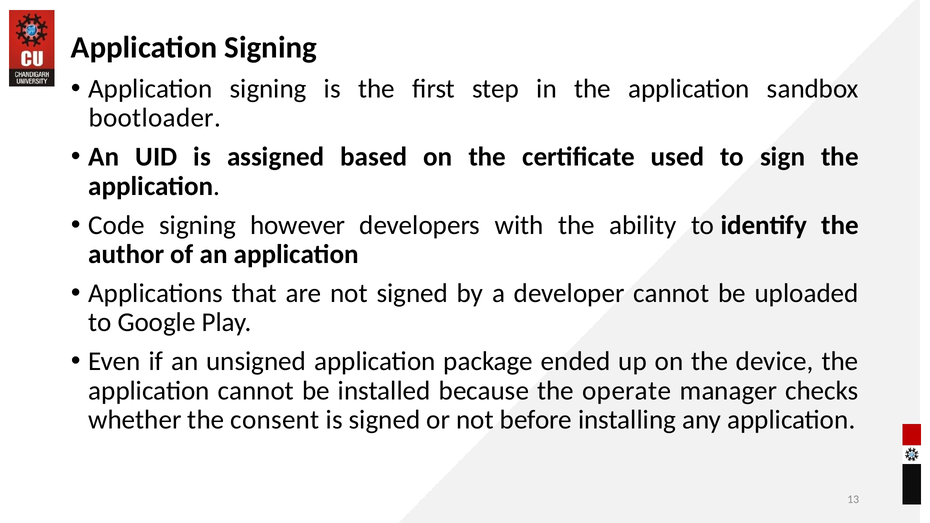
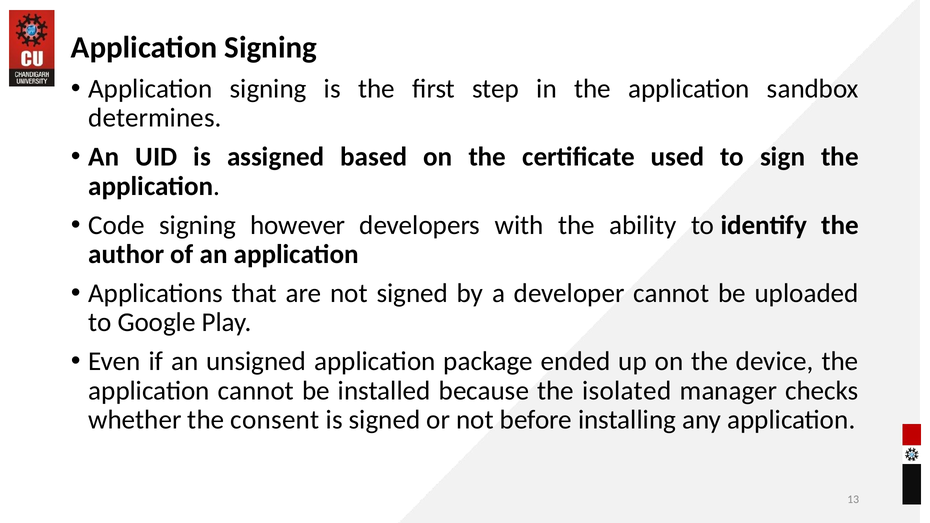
bootloader: bootloader -> determines
operate: operate -> isolated
